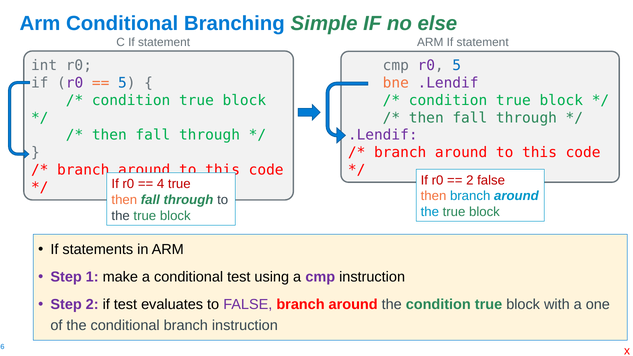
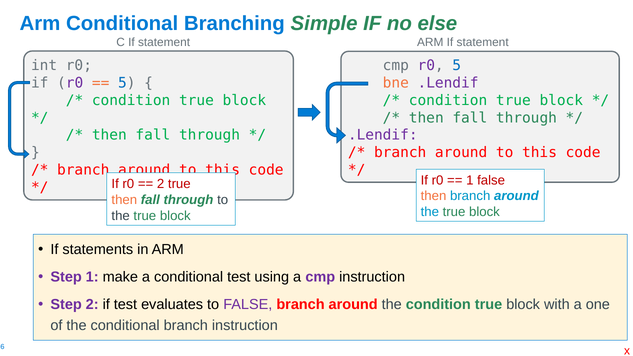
2 at (470, 180): 2 -> 1
4 at (161, 184): 4 -> 2
